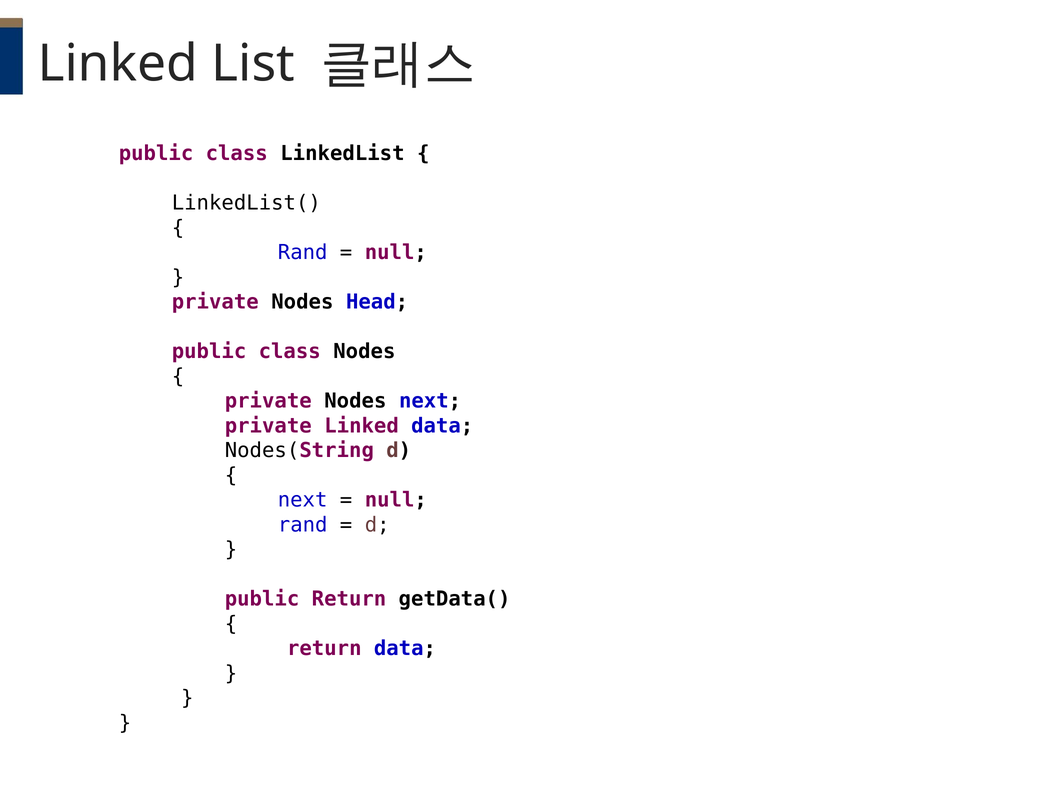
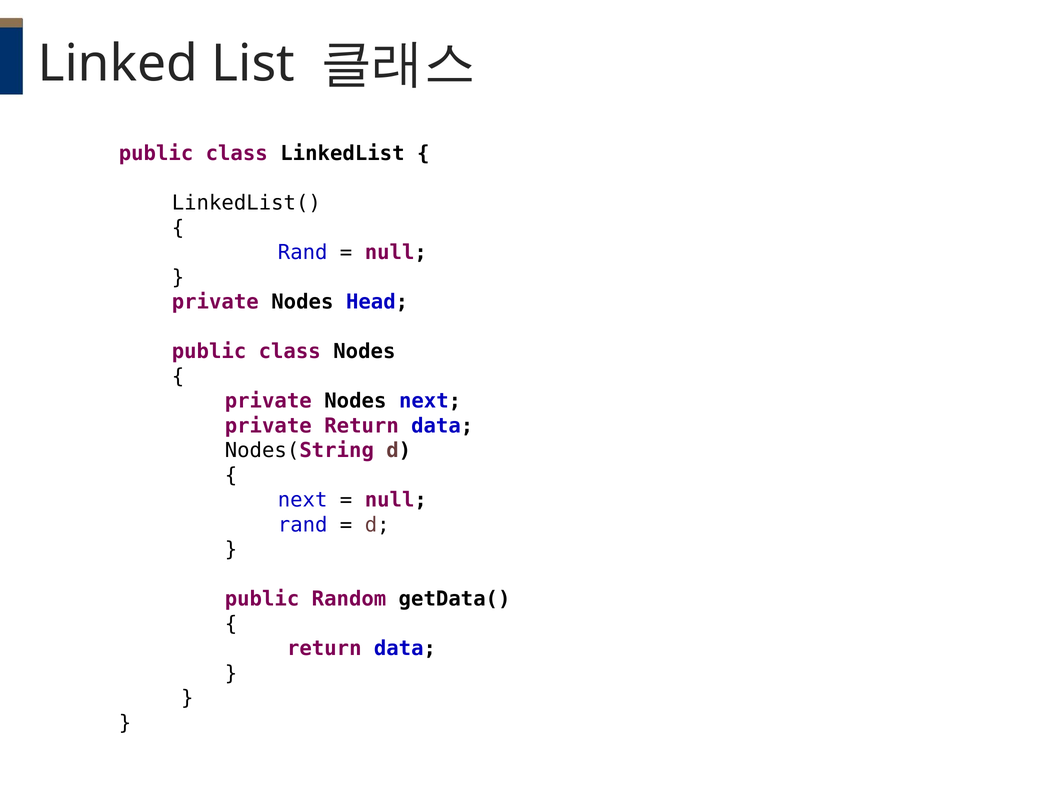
private Linked: Linked -> Return
public Return: Return -> Random
